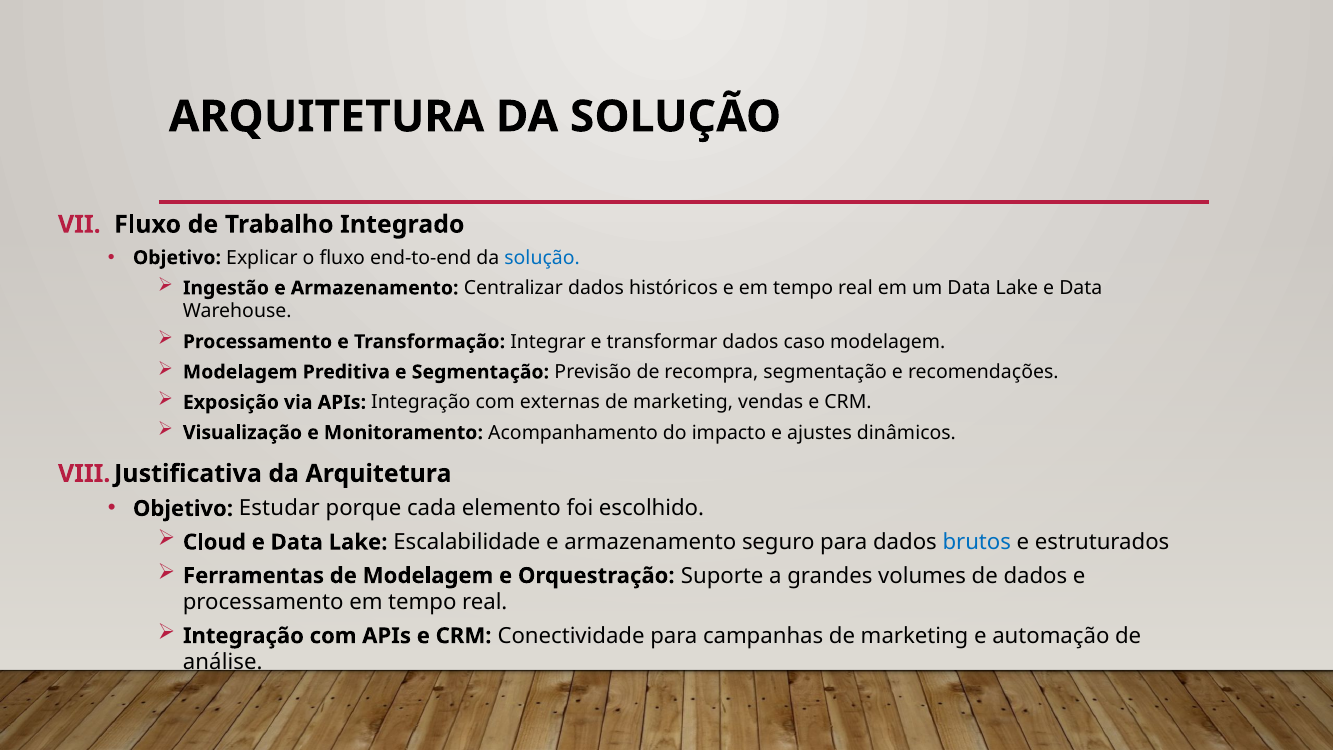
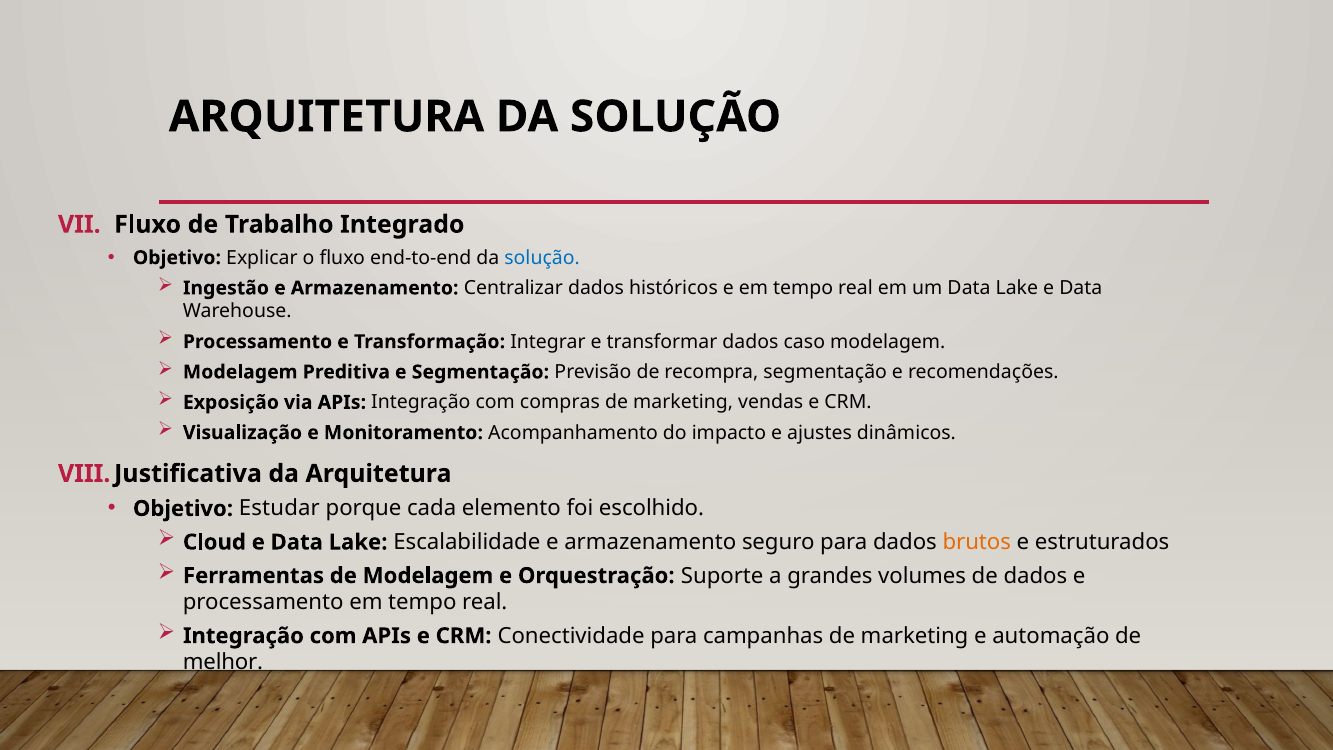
externas: externas -> compras
brutos colour: blue -> orange
análise: análise -> melhor
